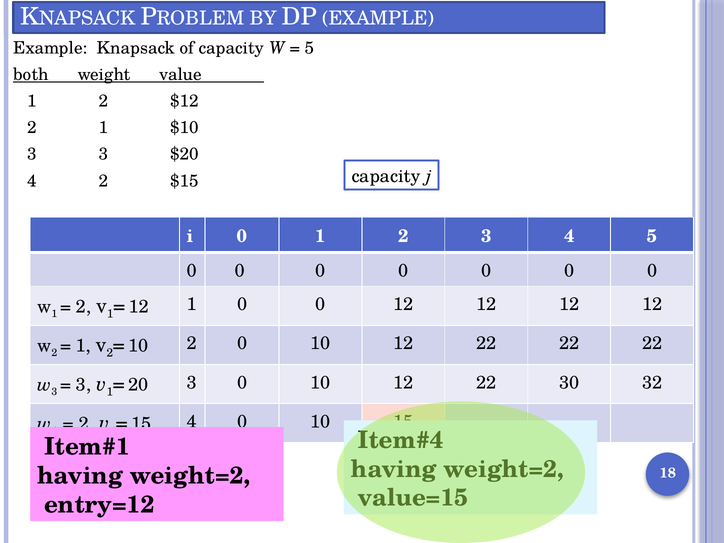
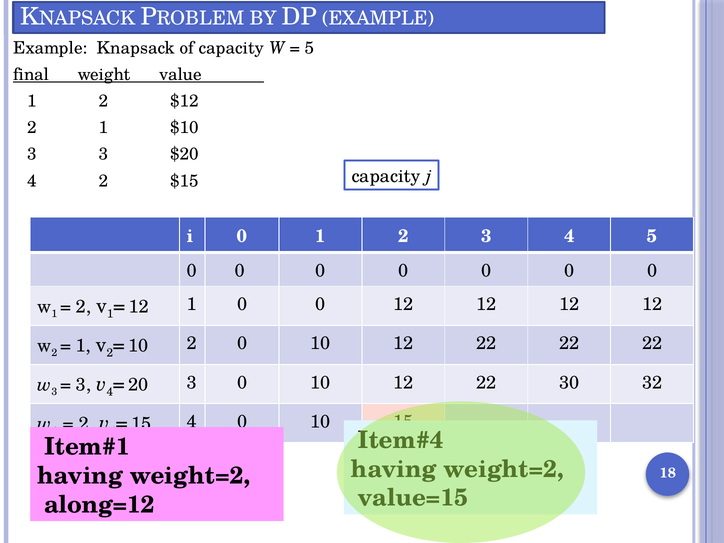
both: both -> final
1 at (110, 392): 1 -> 4
entry=12: entry=12 -> along=12
